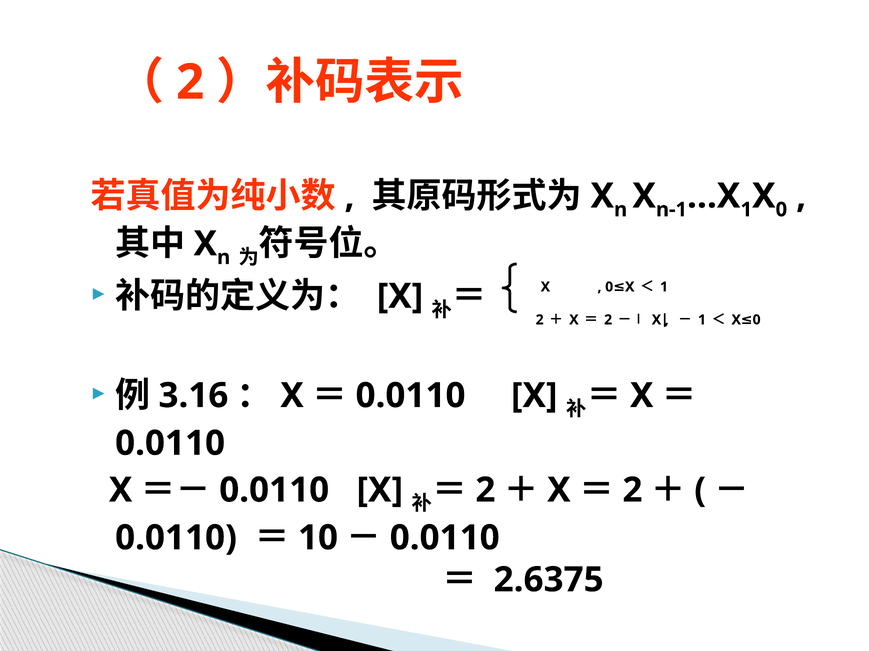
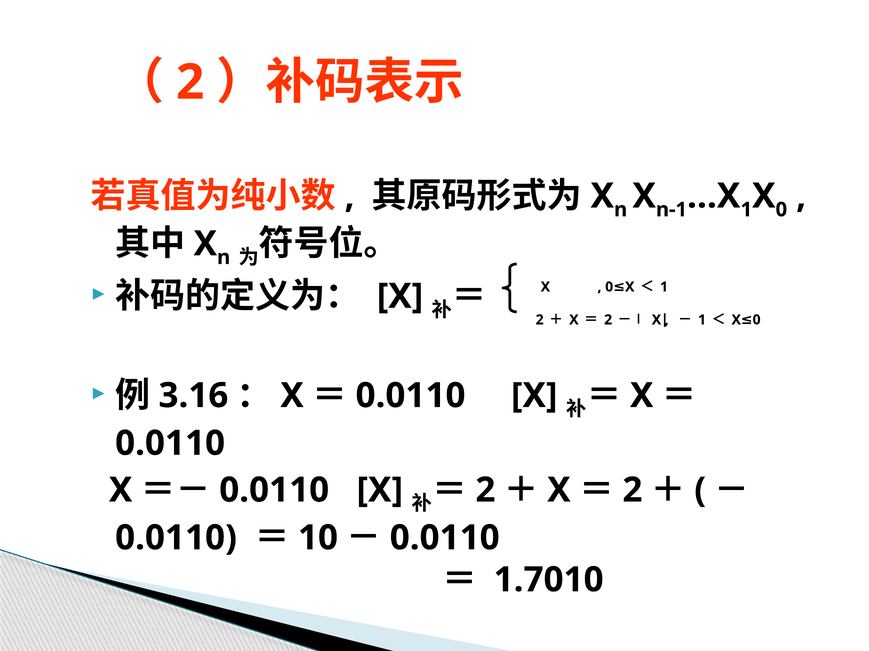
2.6375: 2.6375 -> 1.7010
